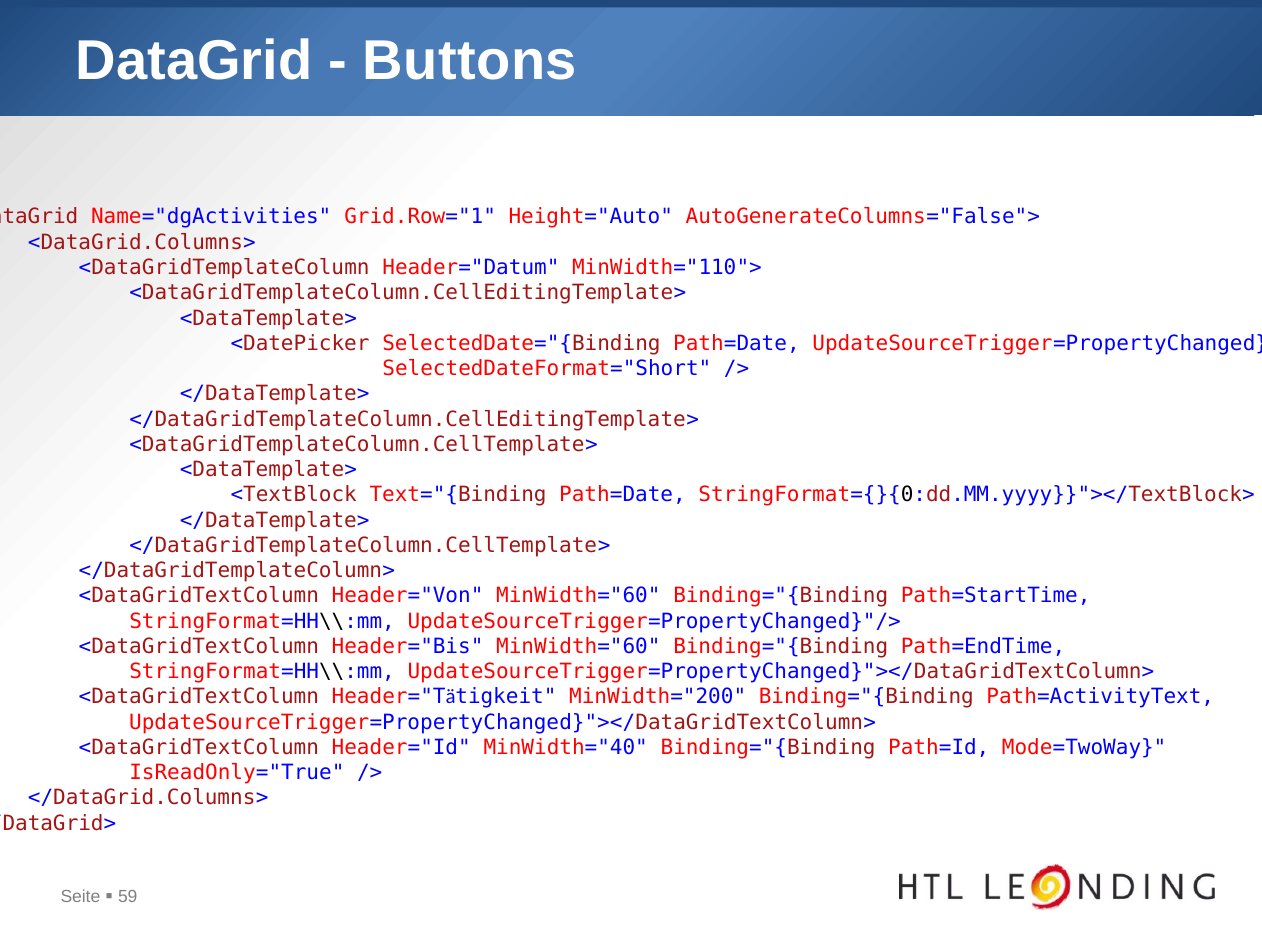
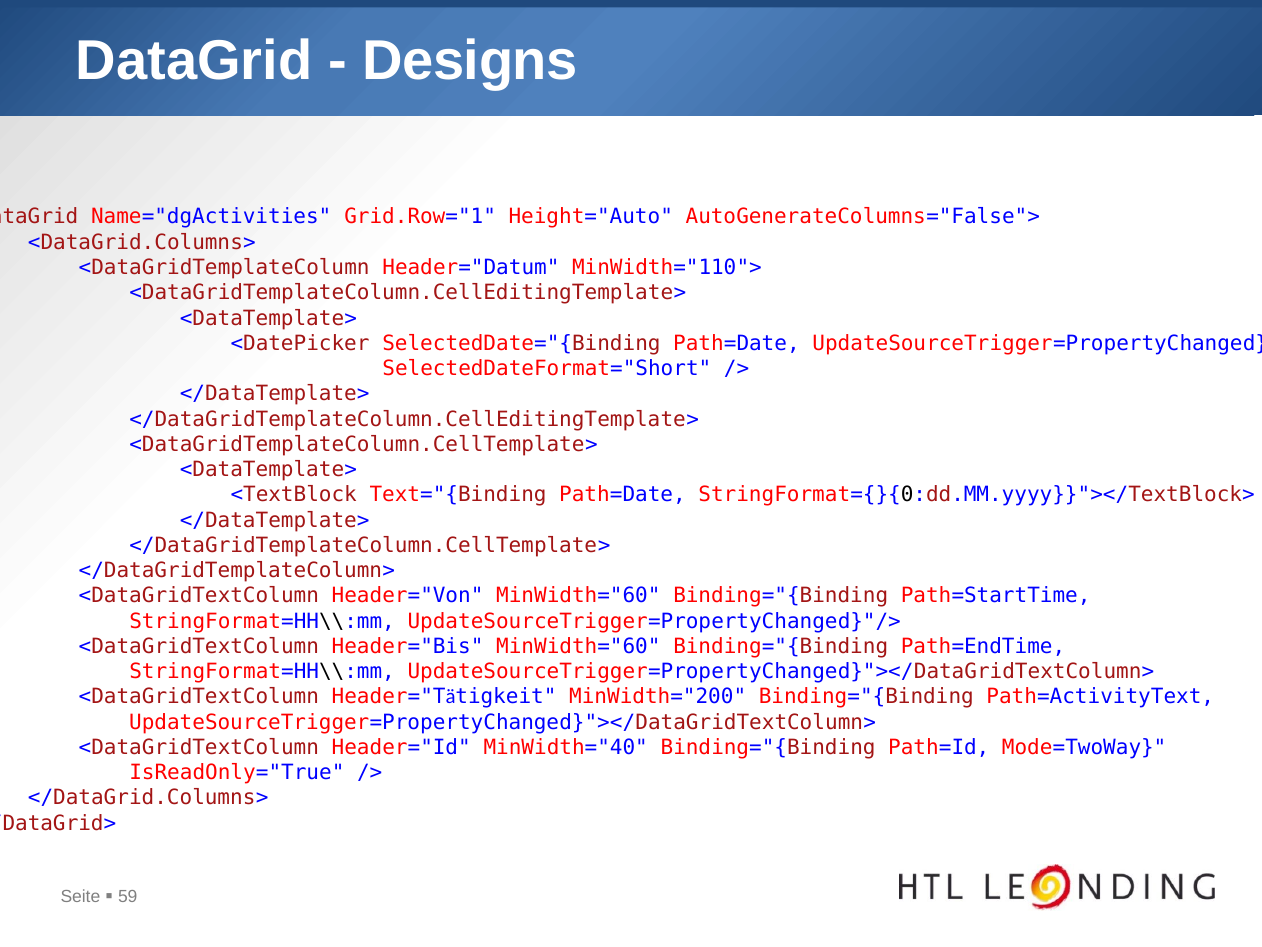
Buttons: Buttons -> Designs
